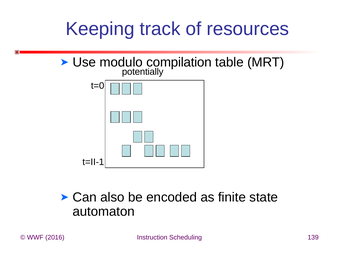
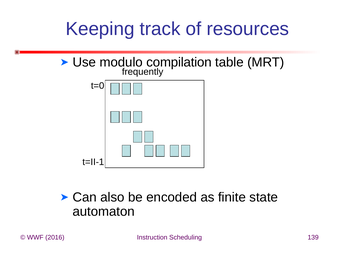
potentially: potentially -> frequently
